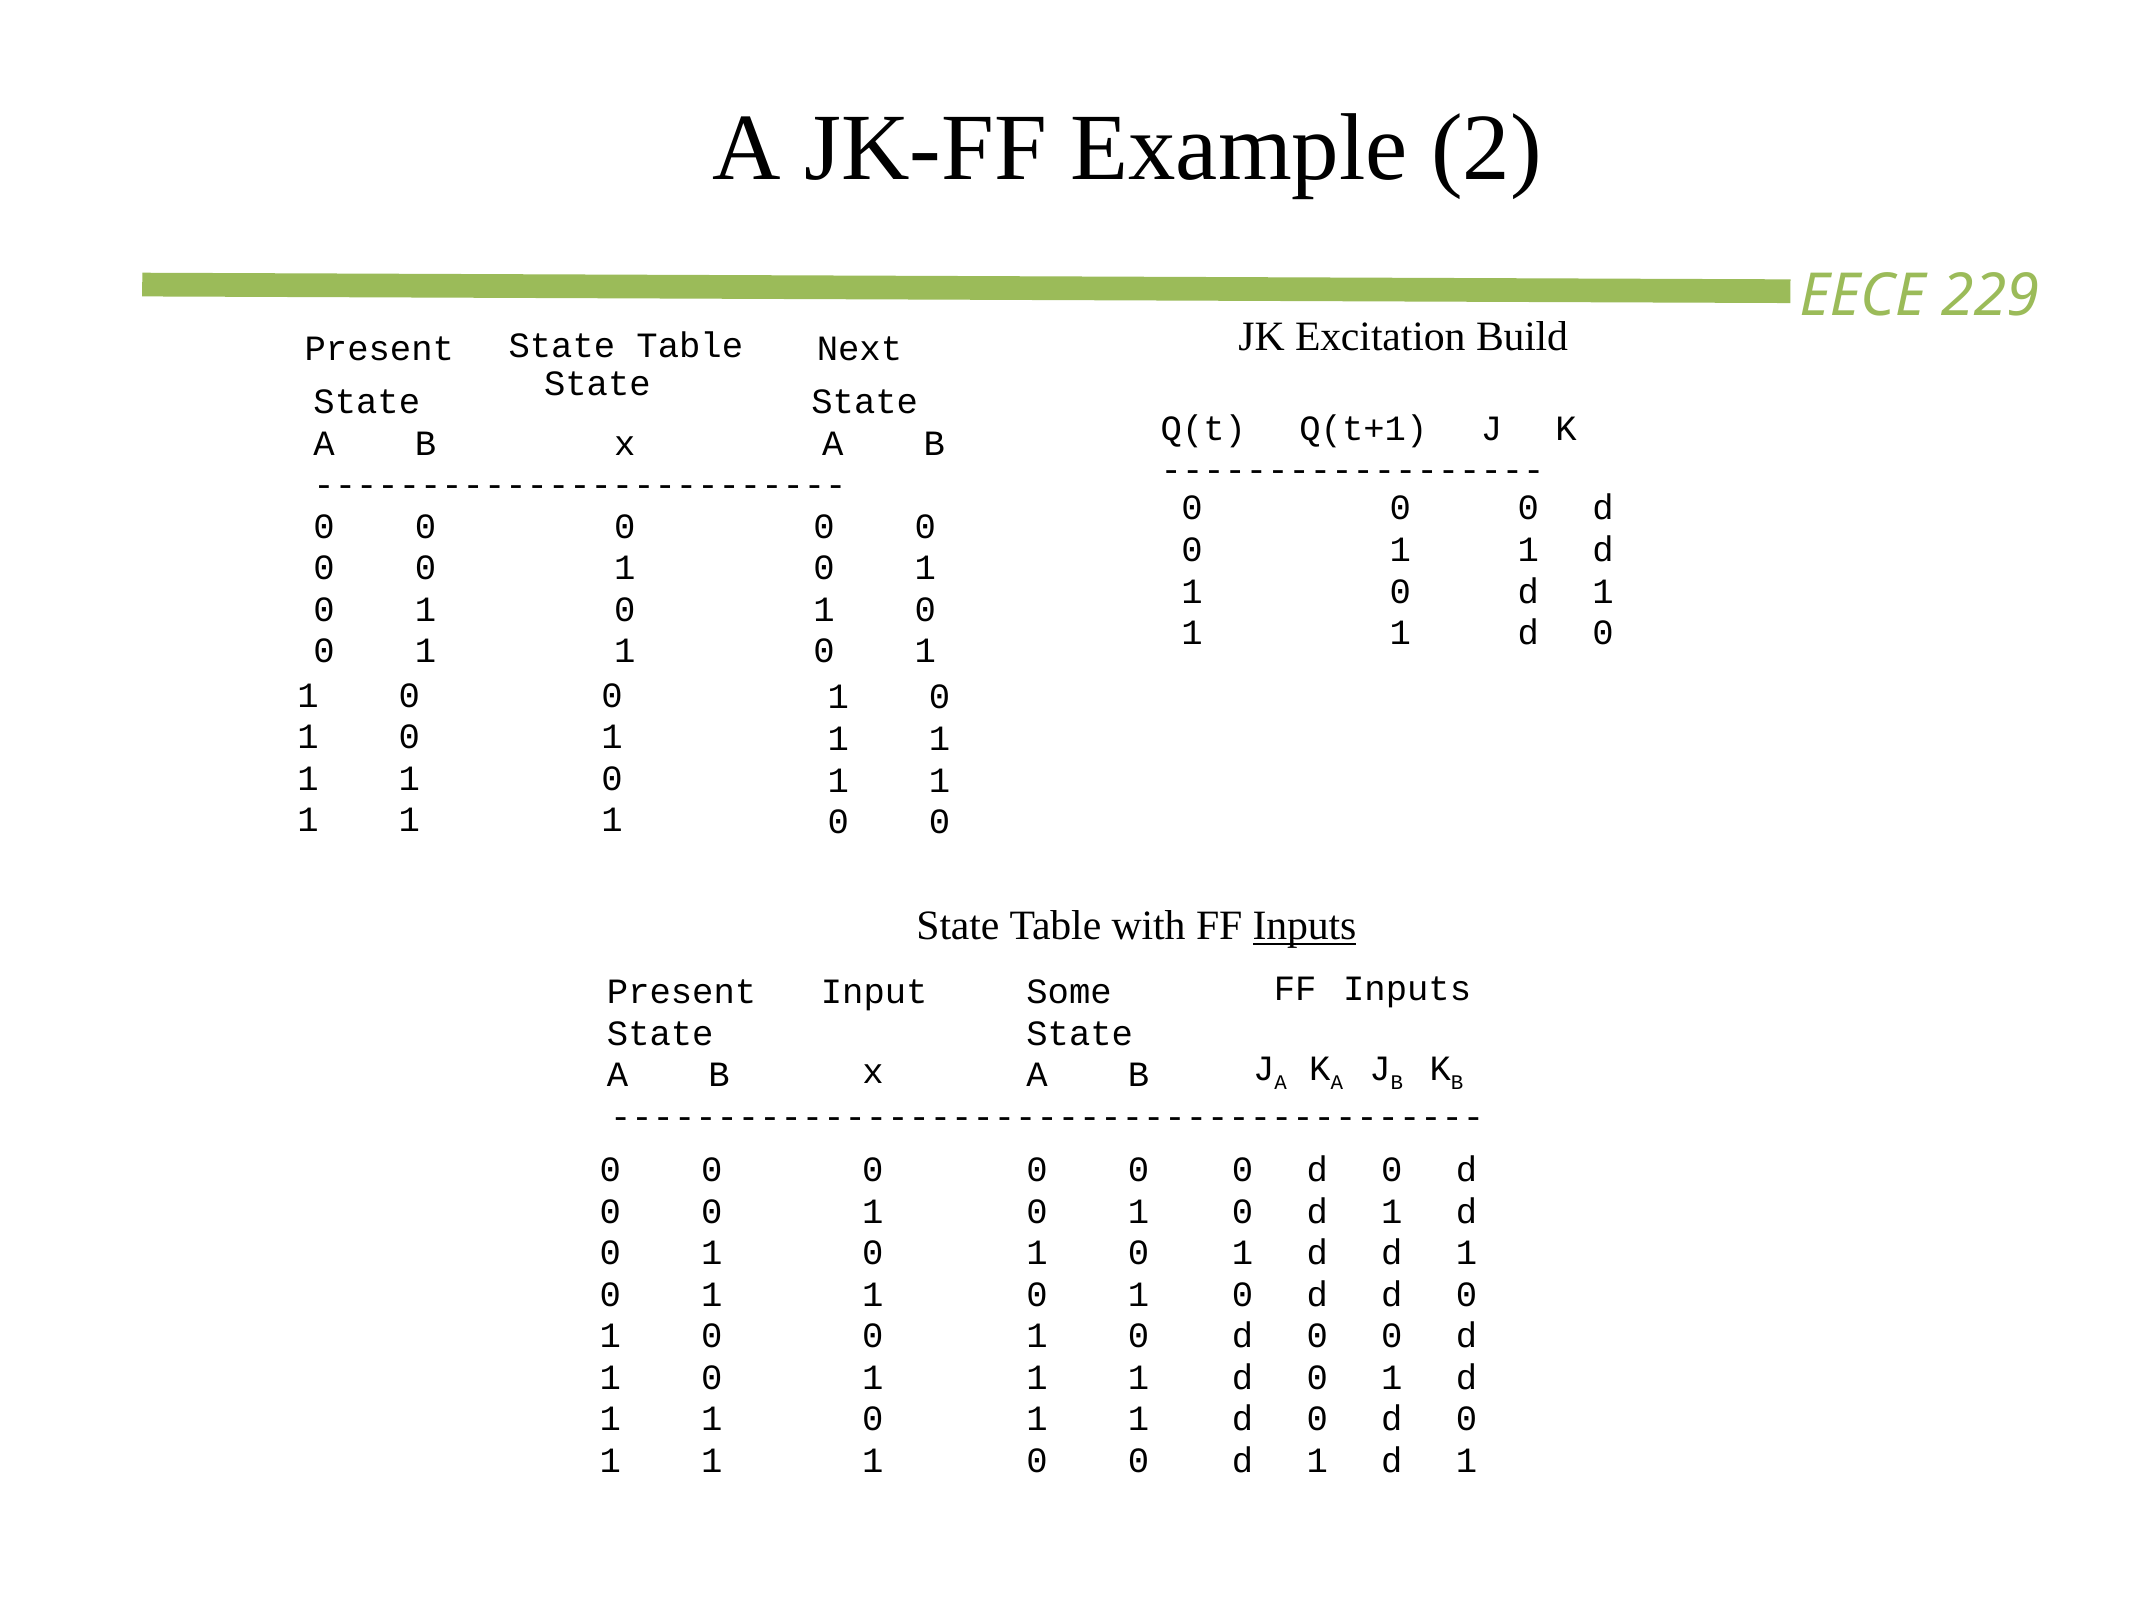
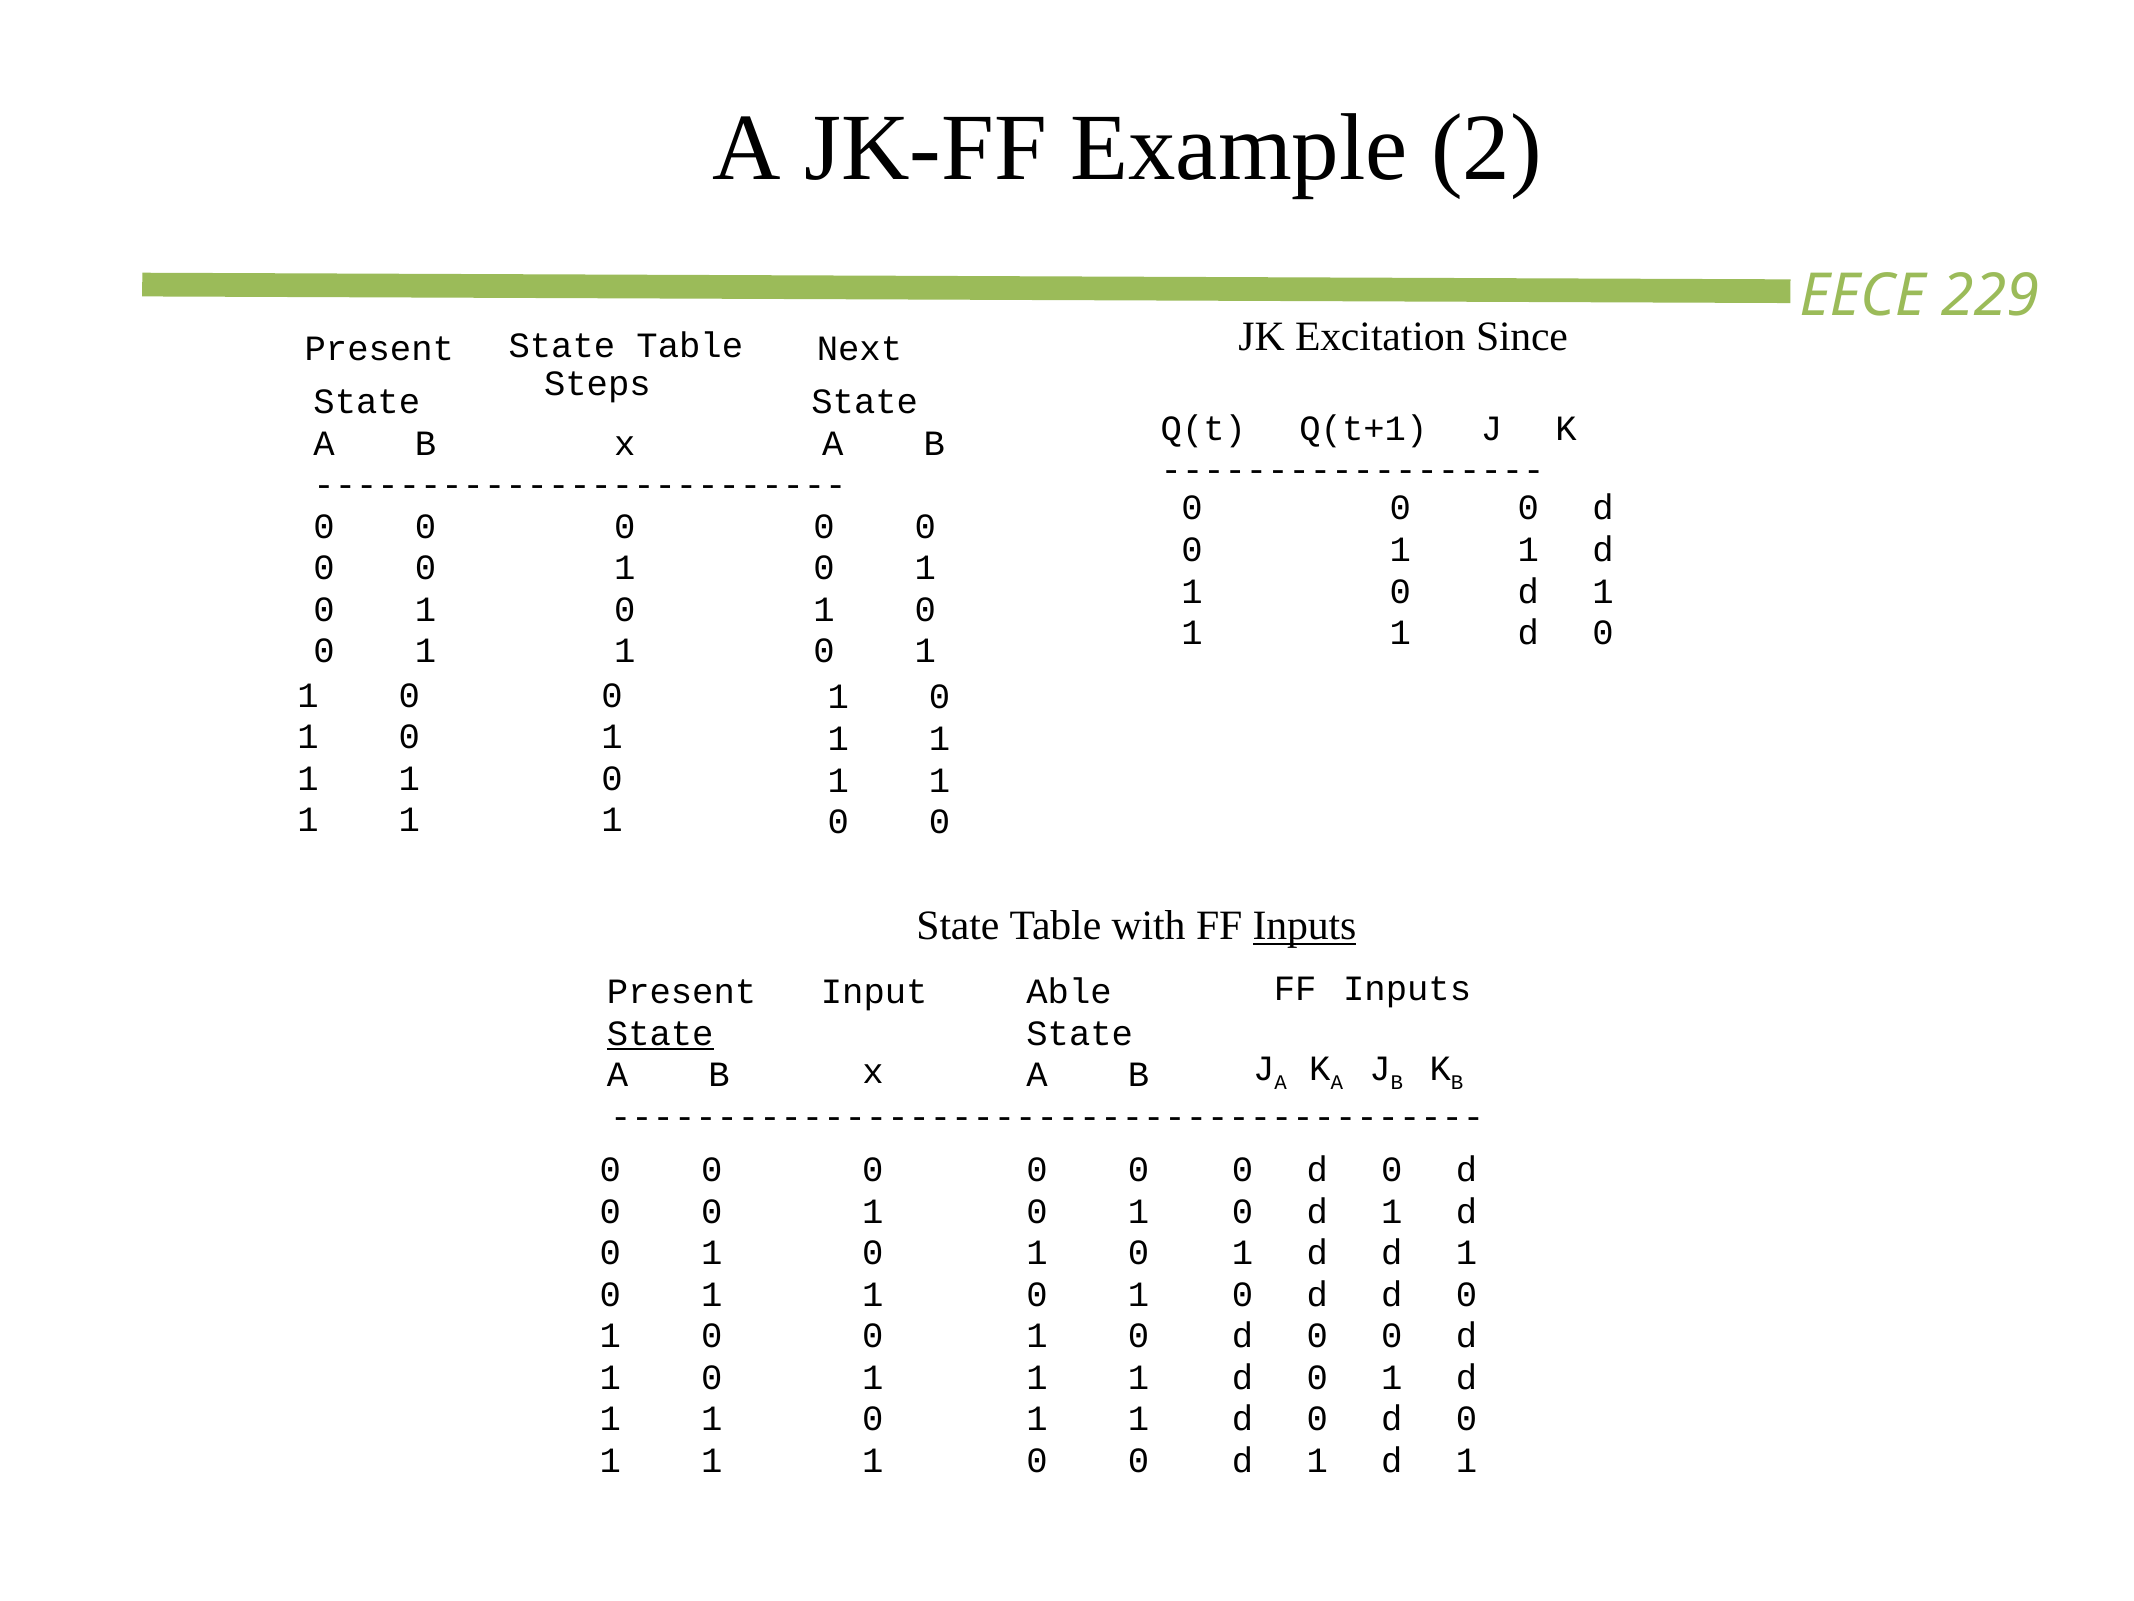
Build: Build -> Since
State at (597, 384): State -> Steps
Some: Some -> Able
State at (660, 1033) underline: none -> present
